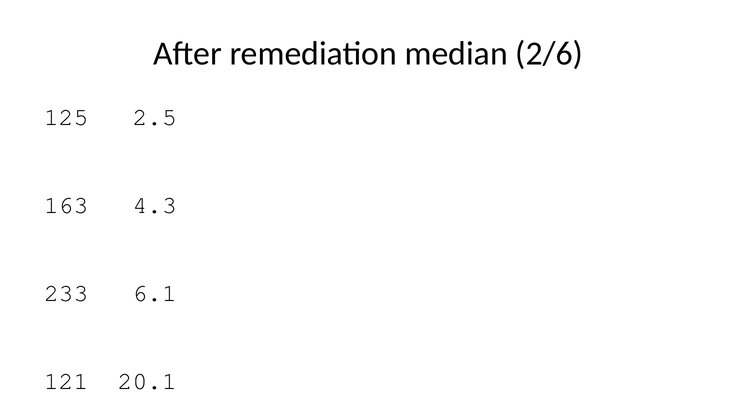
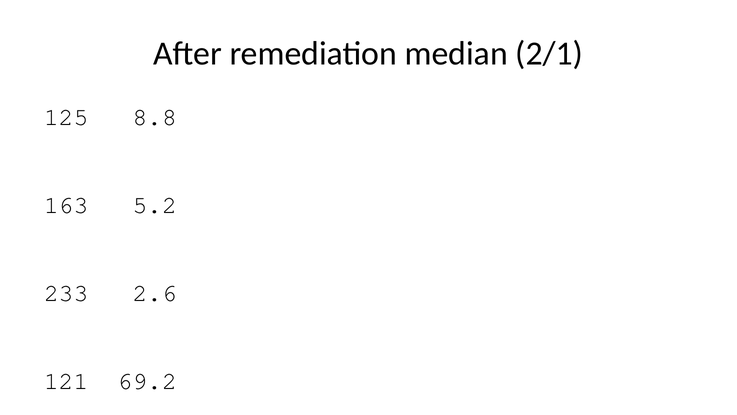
2/6: 2/6 -> 2/1
2.5: 2.5 -> 8.8
4.3: 4.3 -> 5.2
6.1: 6.1 -> 2.6
20.1: 20.1 -> 69.2
